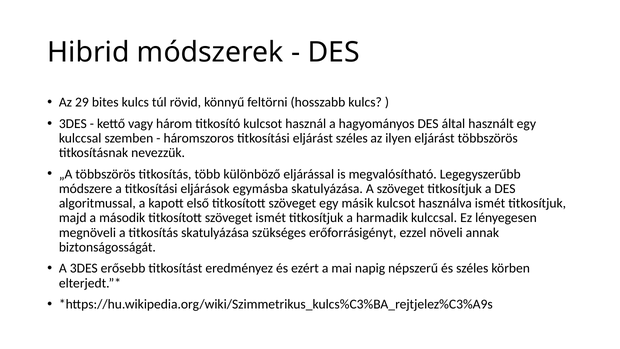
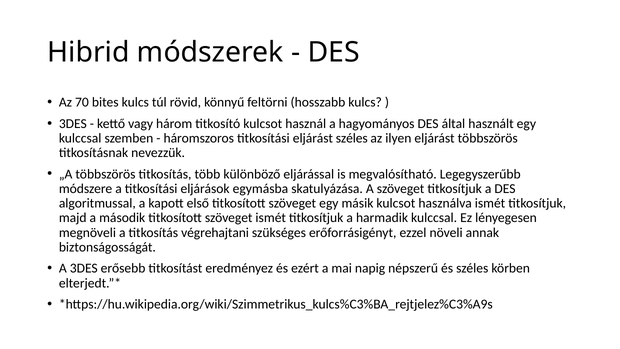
29: 29 -> 70
titkosítás skatulyázása: skatulyázása -> végrehajtani
